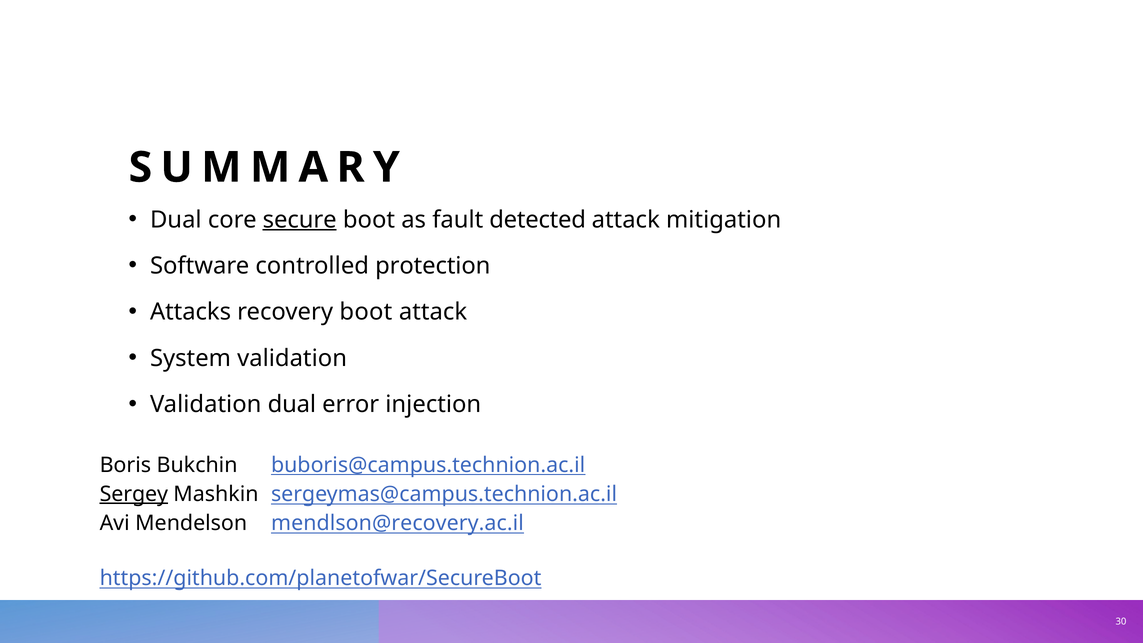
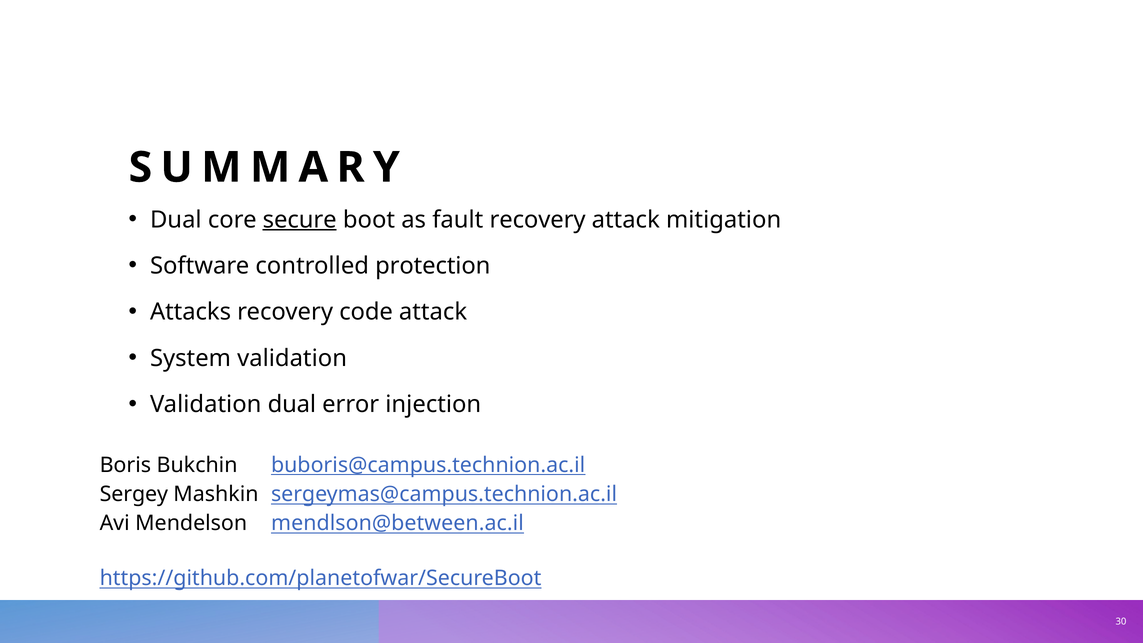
fault detected: detected -> recovery
recovery boot: boot -> code
Sergey underline: present -> none
mendlson@recovery.ac.il: mendlson@recovery.ac.il -> mendlson@between.ac.il
